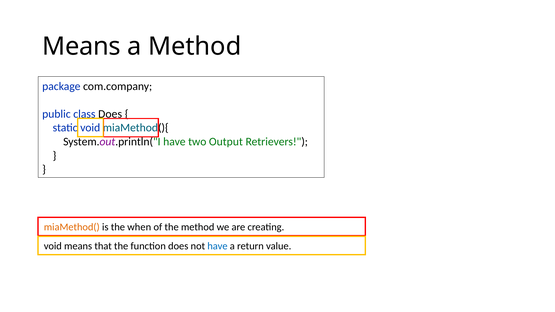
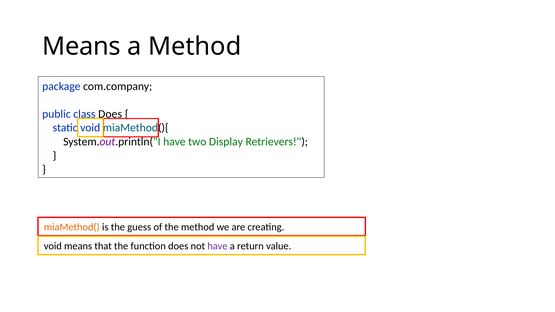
Output: Output -> Display
when: when -> guess
have at (217, 246) colour: blue -> purple
